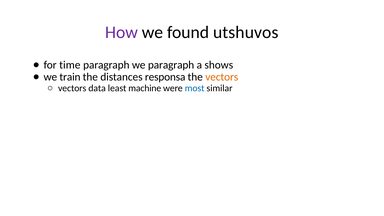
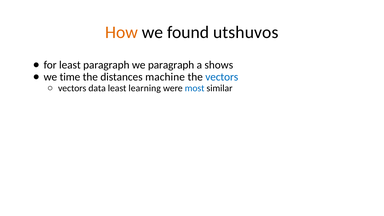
How colour: purple -> orange
for time: time -> least
train: train -> time
responsa: responsa -> machine
vectors at (222, 77) colour: orange -> blue
machine: machine -> learning
